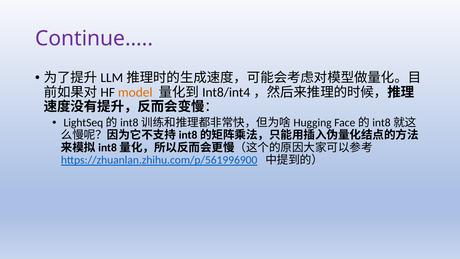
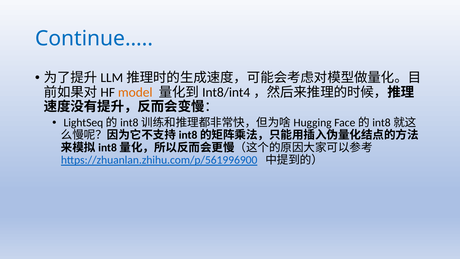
Continue… colour: purple -> blue
